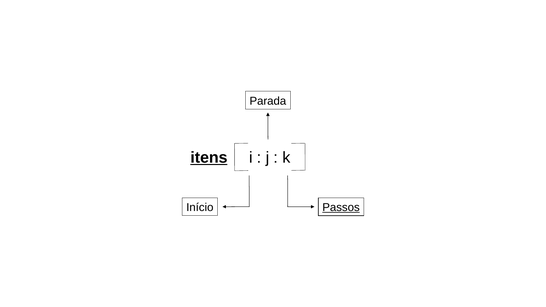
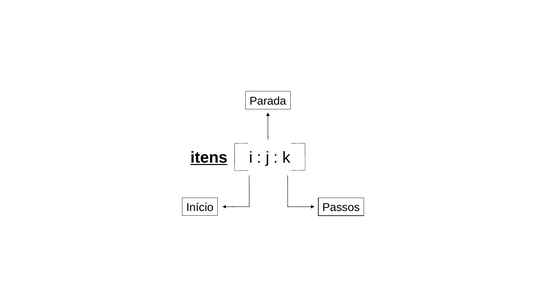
Passos underline: present -> none
